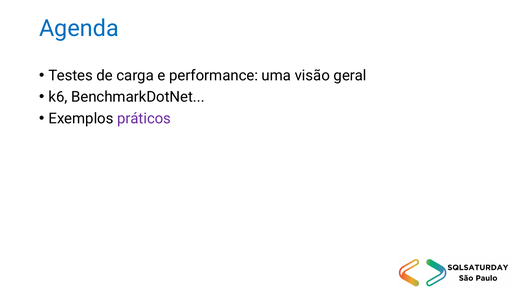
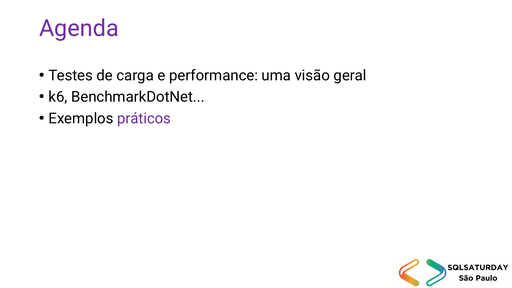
Agenda colour: blue -> purple
